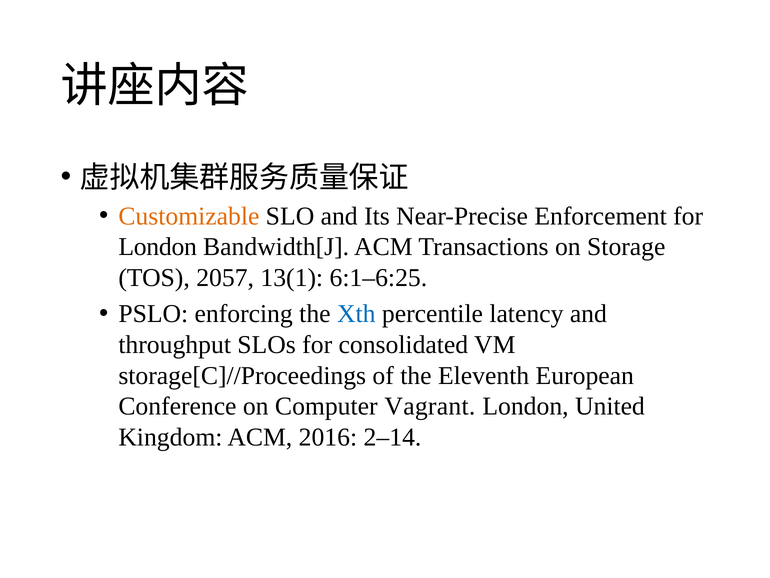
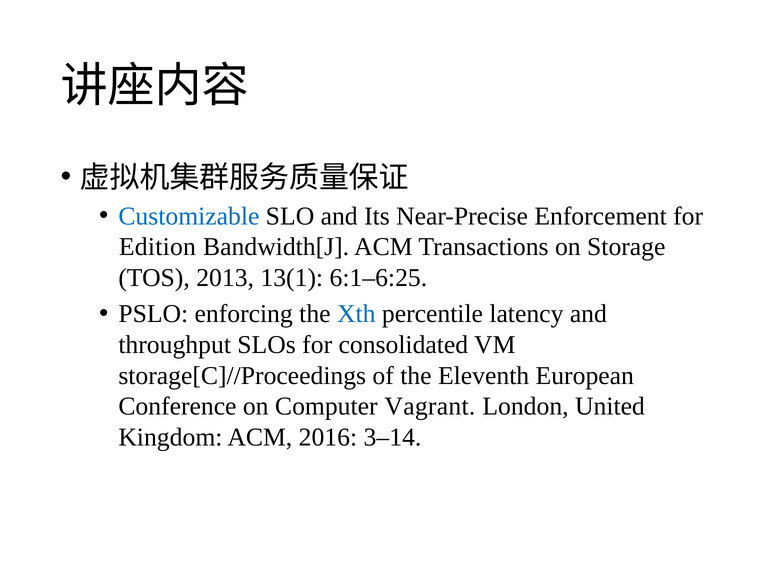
Customizable colour: orange -> blue
London at (158, 247): London -> Edition
2057: 2057 -> 2013
2–14: 2–14 -> 3–14
